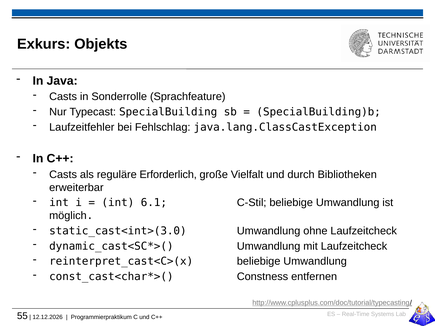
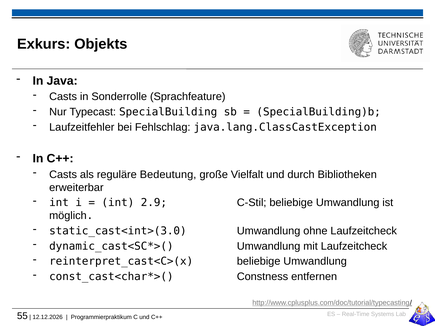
Erforderlich: Erforderlich -> Bedeutung
6.1: 6.1 -> 2.9
